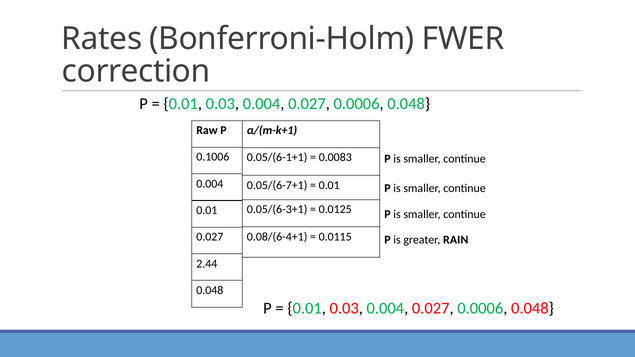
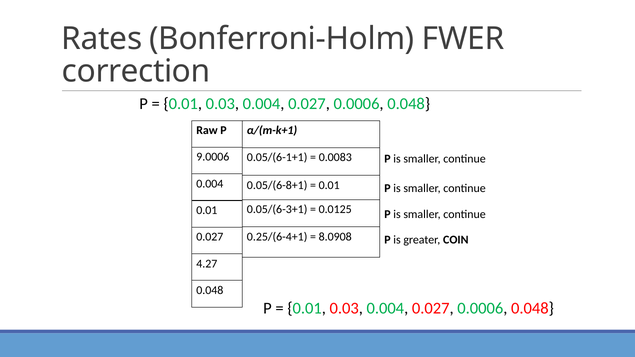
0.1006: 0.1006 -> 9.0006
0.05/(6-7+1: 0.05/(6-7+1 -> 0.05/(6-8+1
0.08/(6-4+1: 0.08/(6-4+1 -> 0.25/(6-4+1
0.0115: 0.0115 -> 8.0908
RAIN: RAIN -> COIN
2.44: 2.44 -> 4.27
